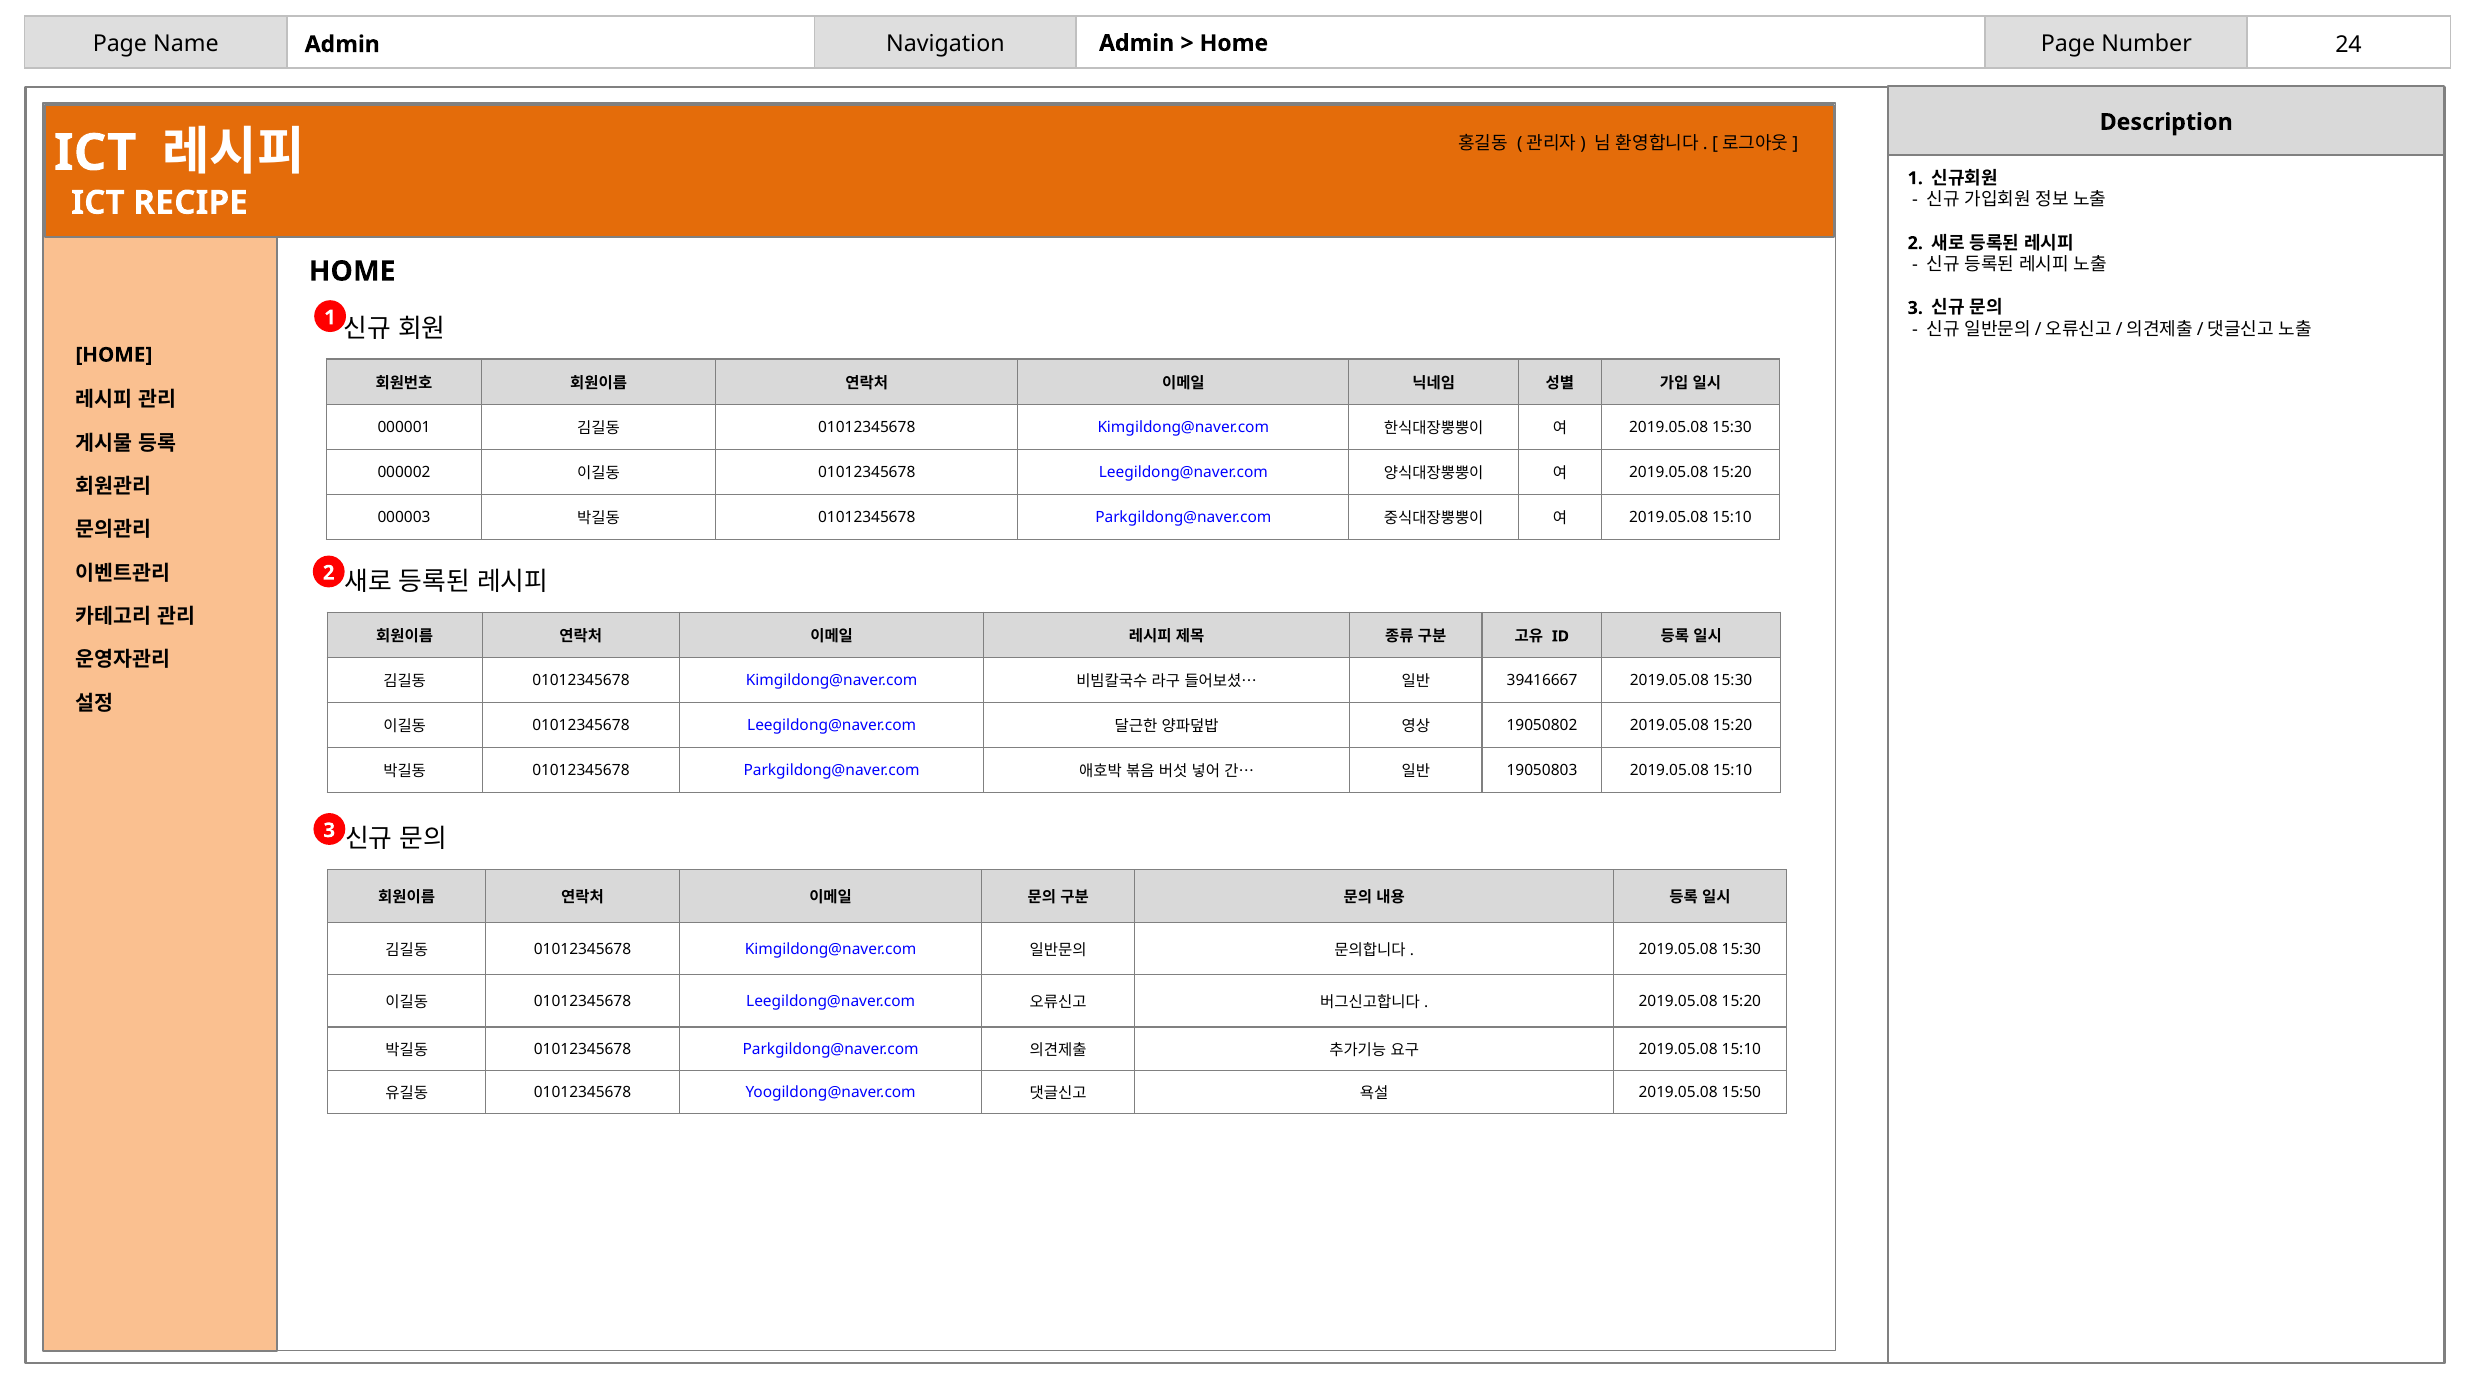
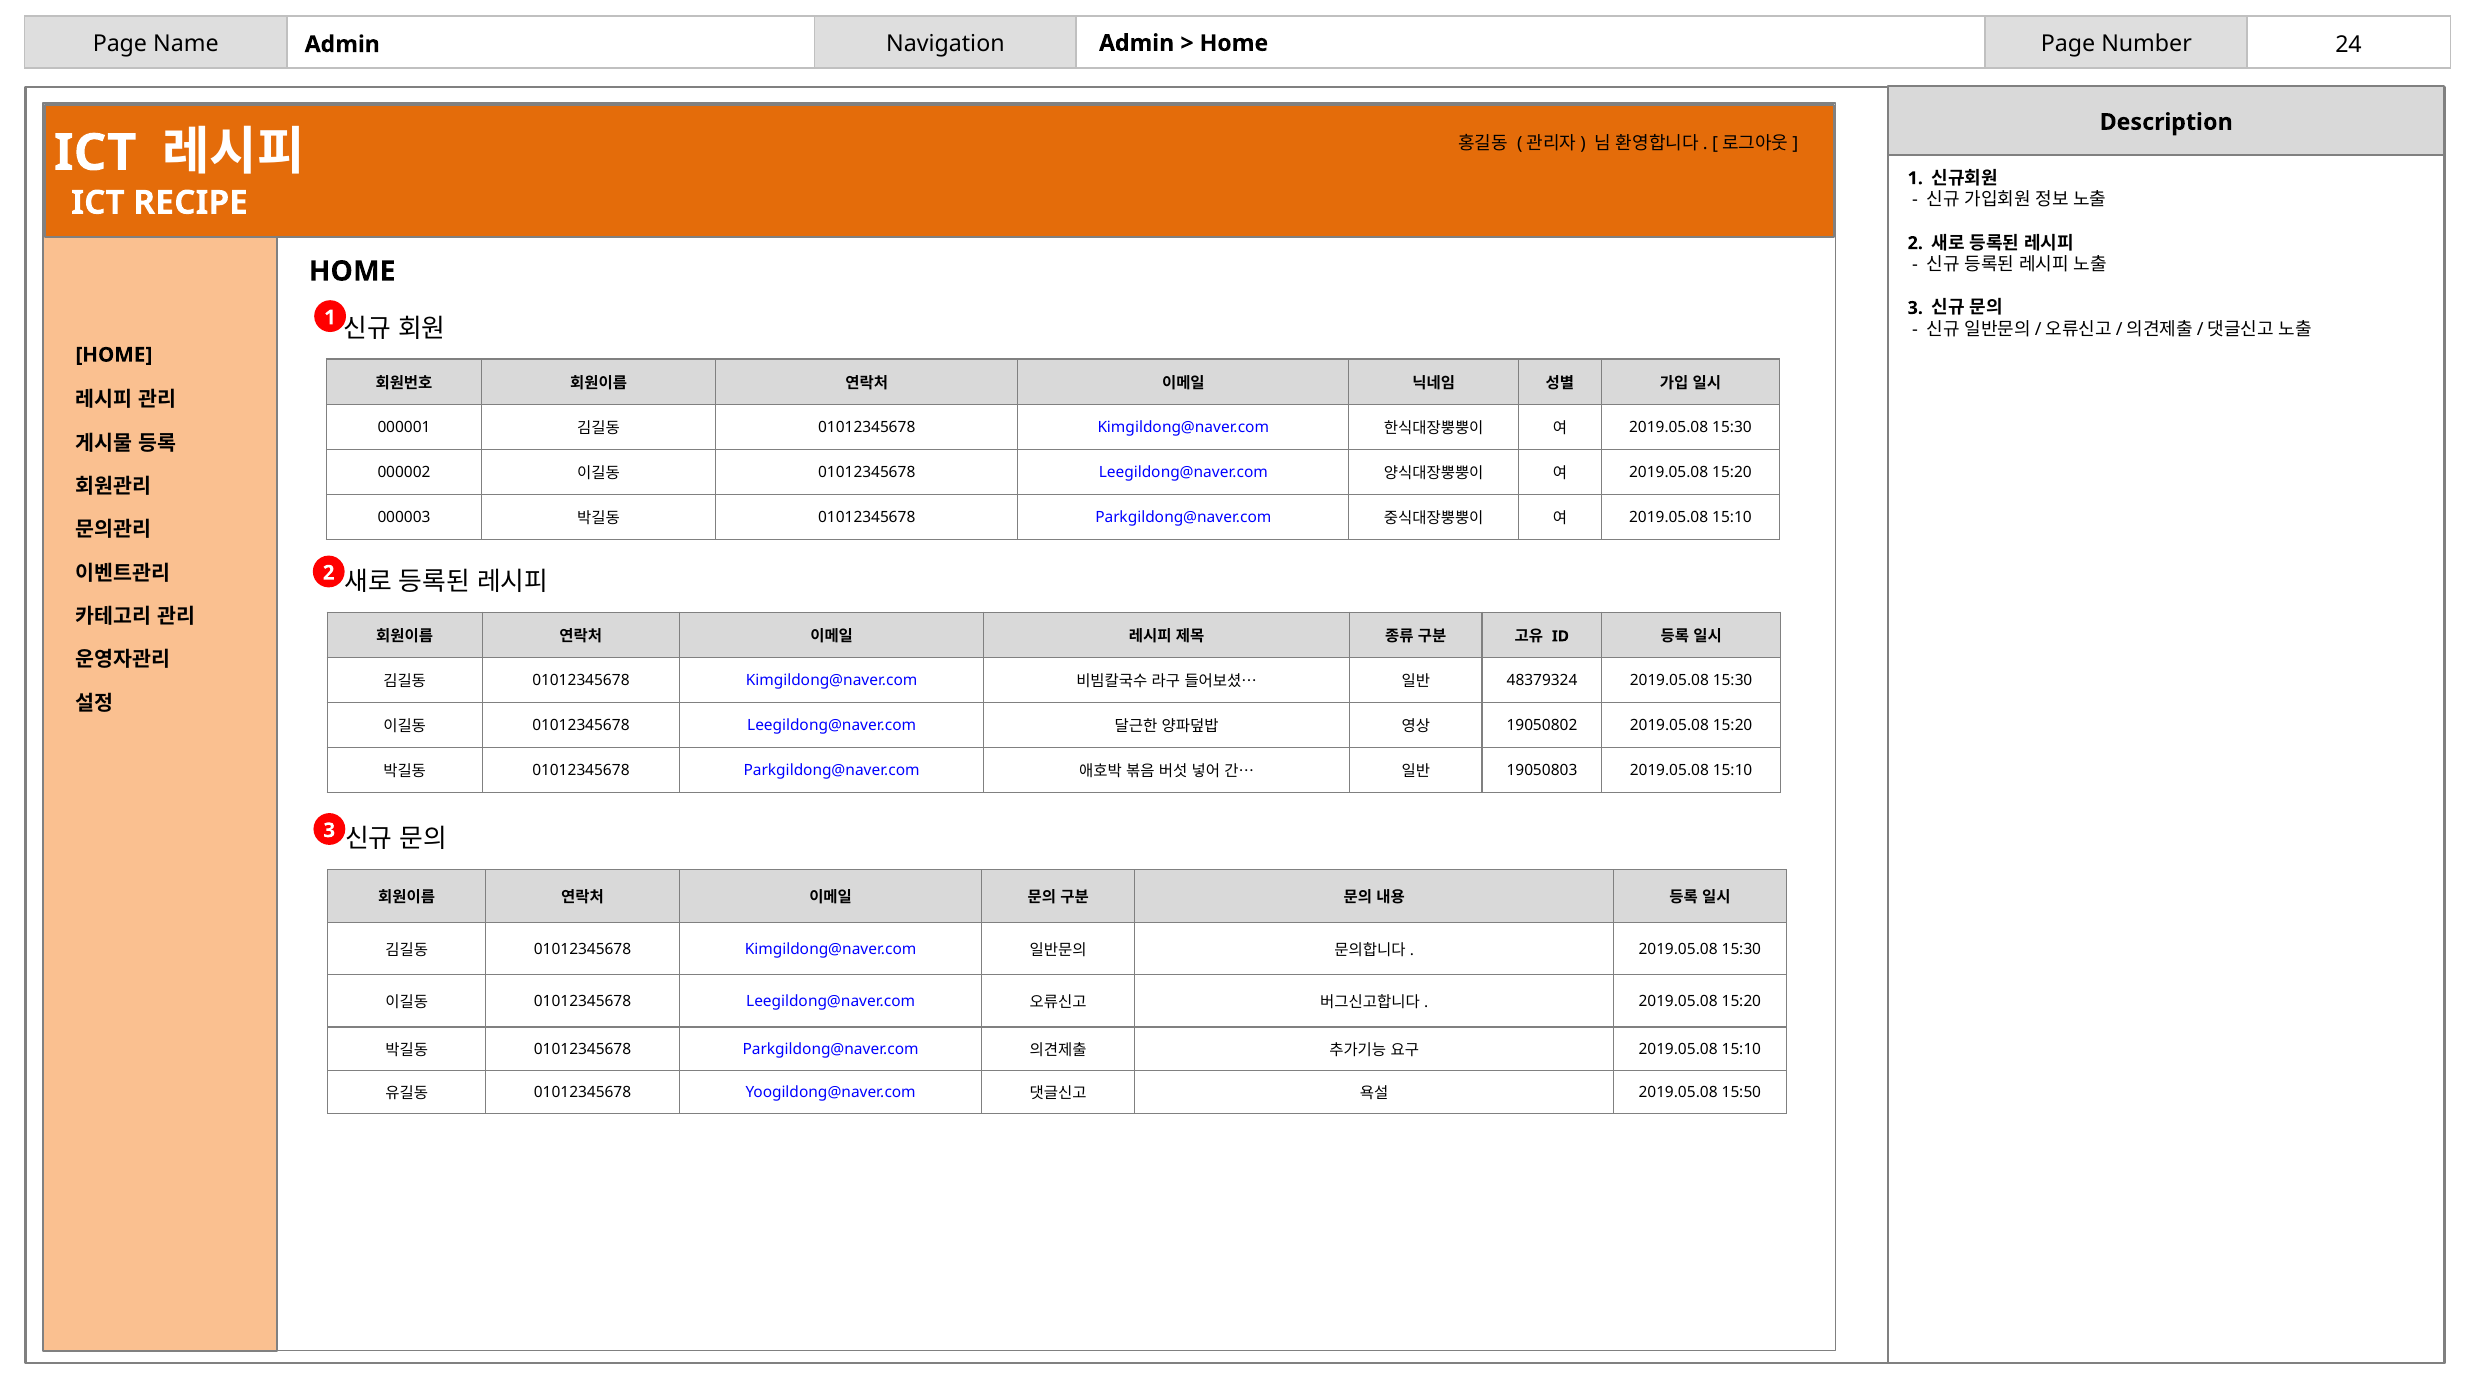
39416667: 39416667 -> 48379324
